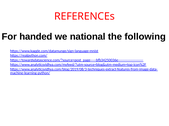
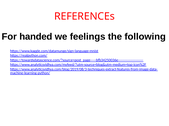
national: national -> feelings
